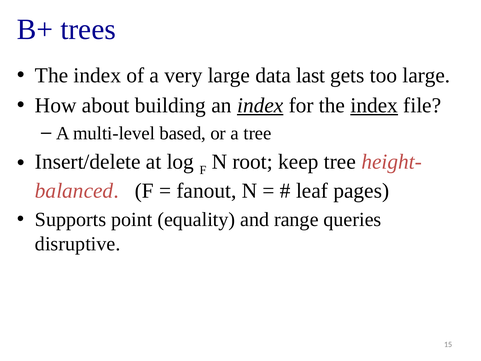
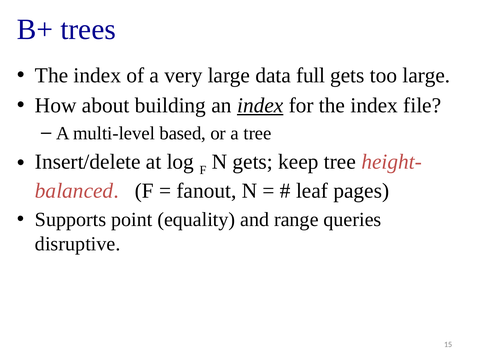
last: last -> full
index at (374, 105) underline: present -> none
N root: root -> gets
